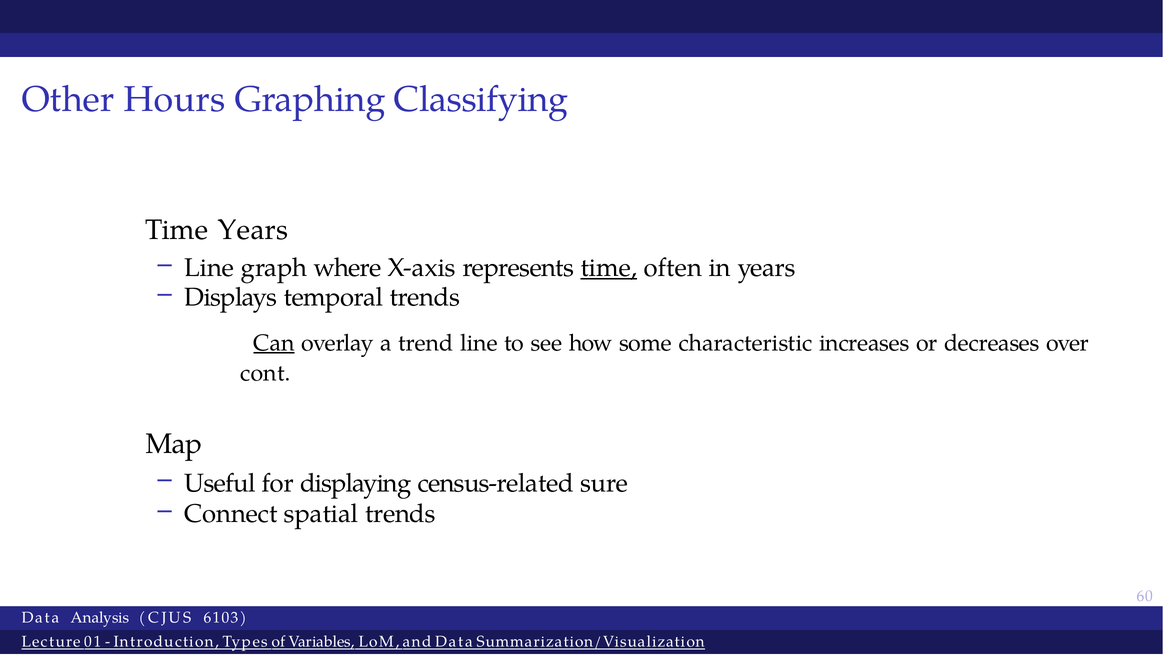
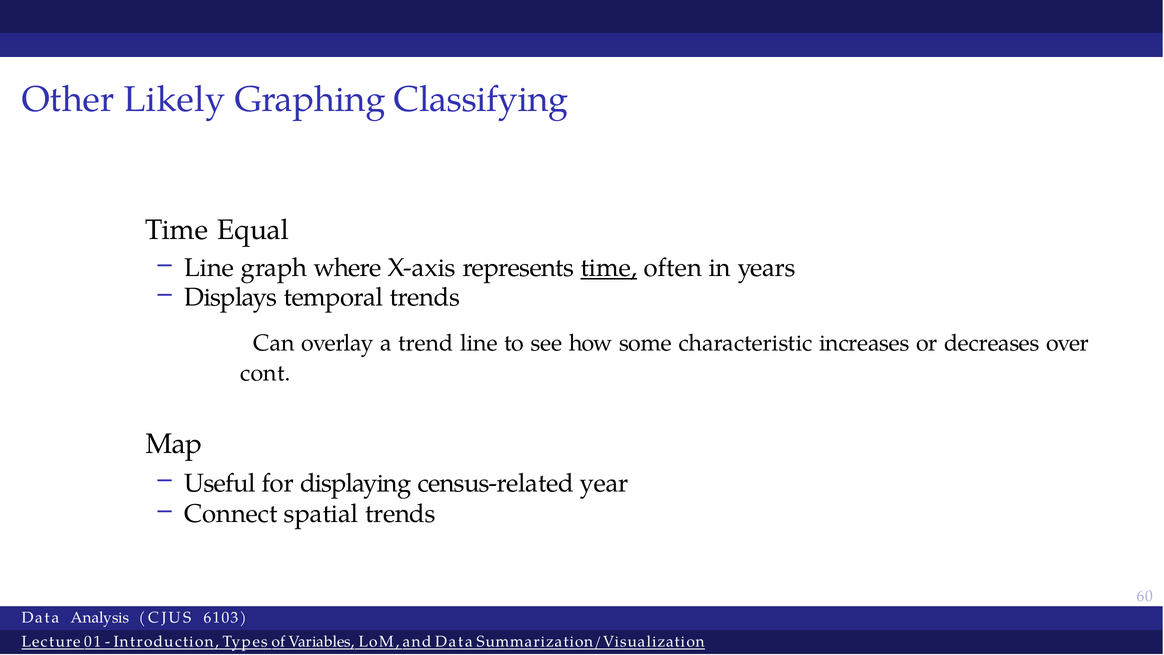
Hours: Hours -> Likely
Time Years: Years -> Equal
Can underline: present -> none
sure: sure -> year
